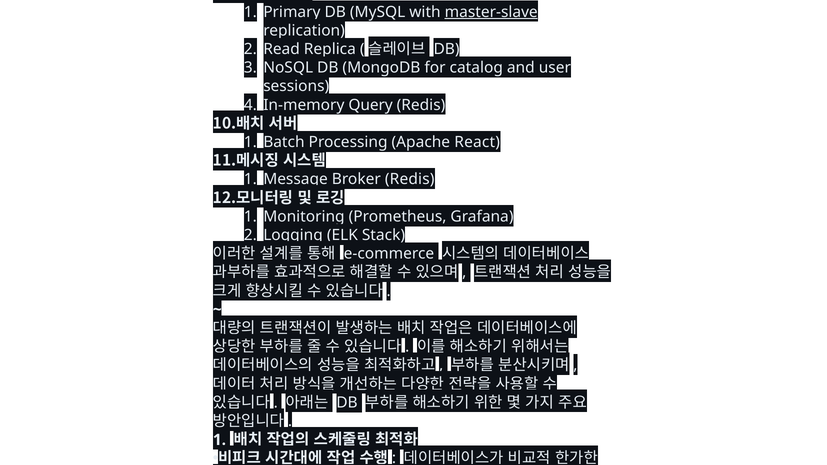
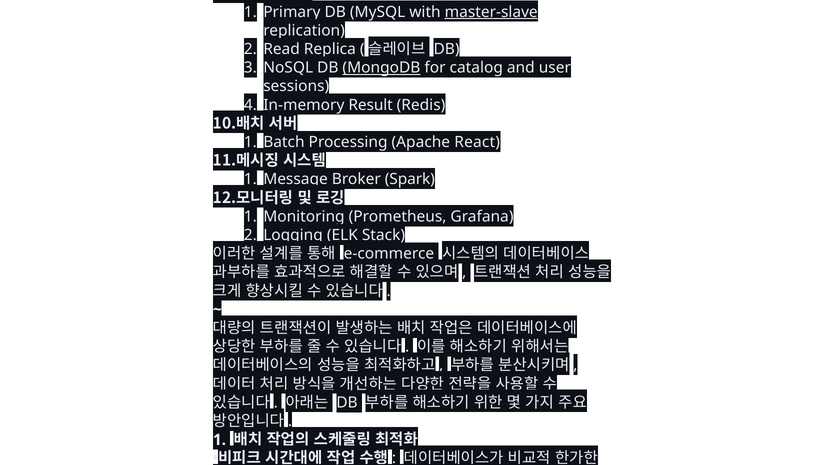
MongoDB underline: none -> present
Query at (371, 105): Query -> Result
Broker Redis: Redis -> Spark
